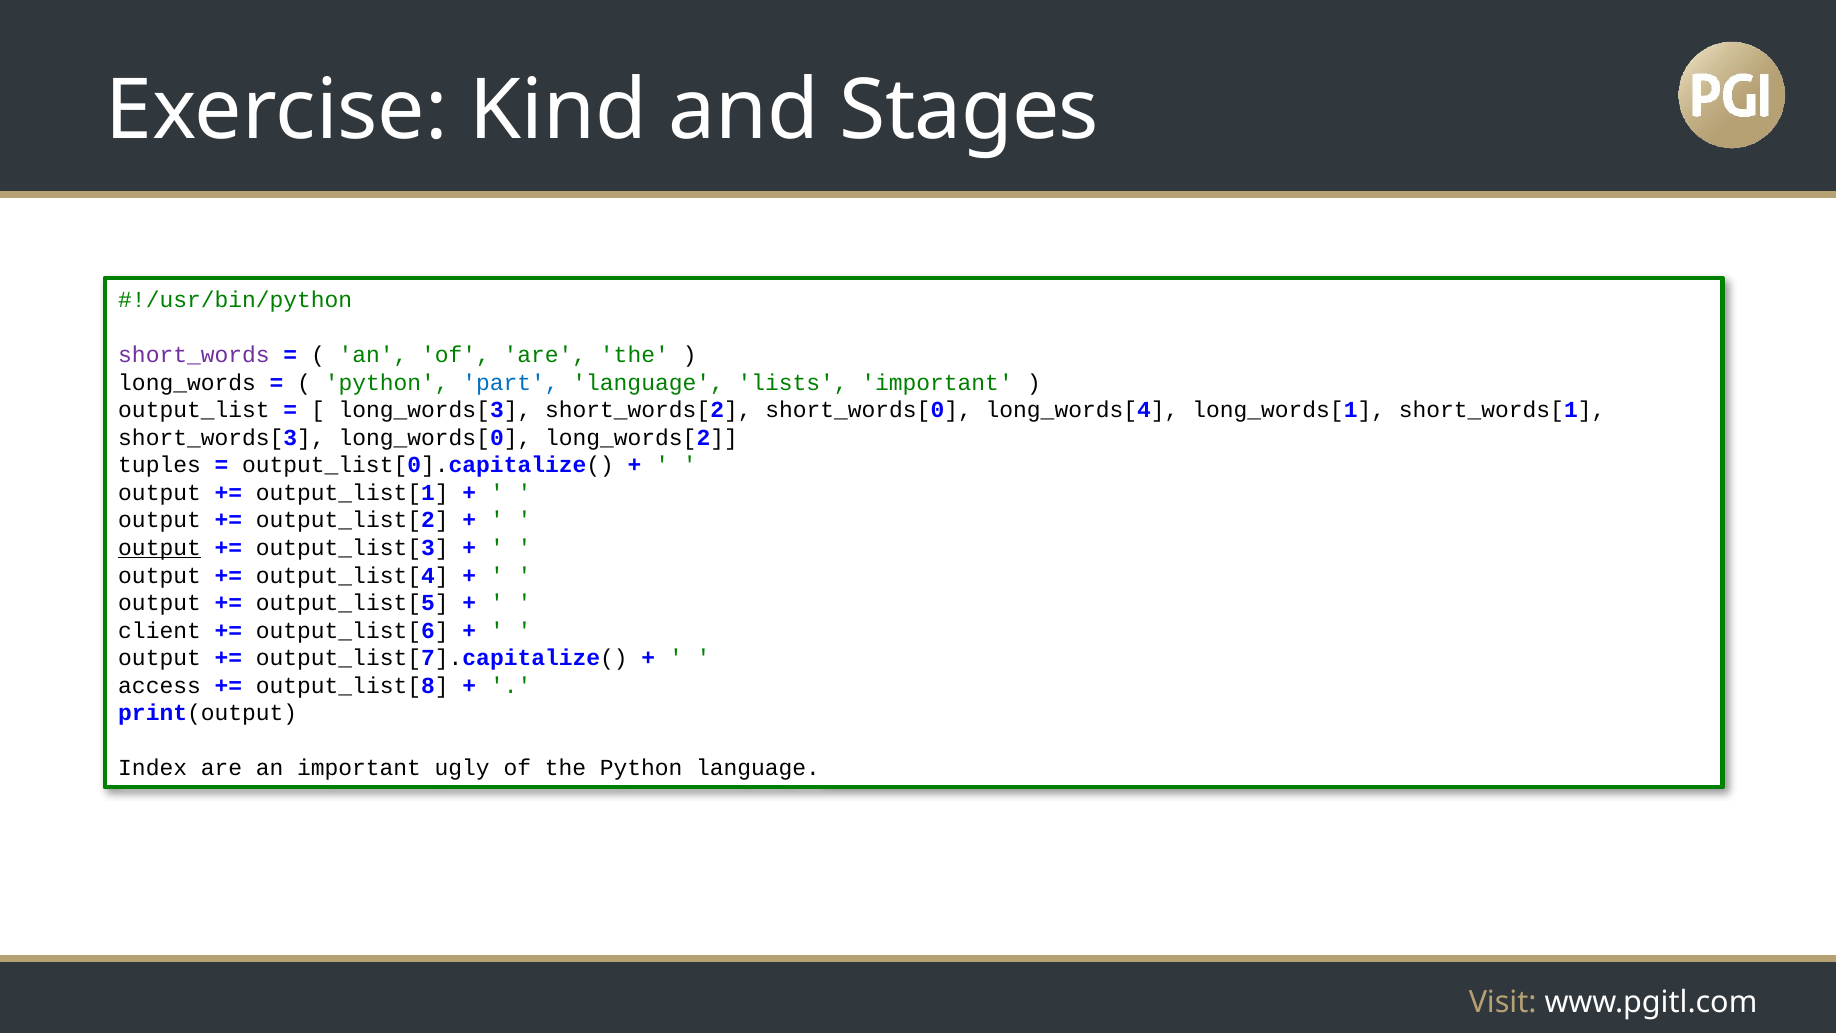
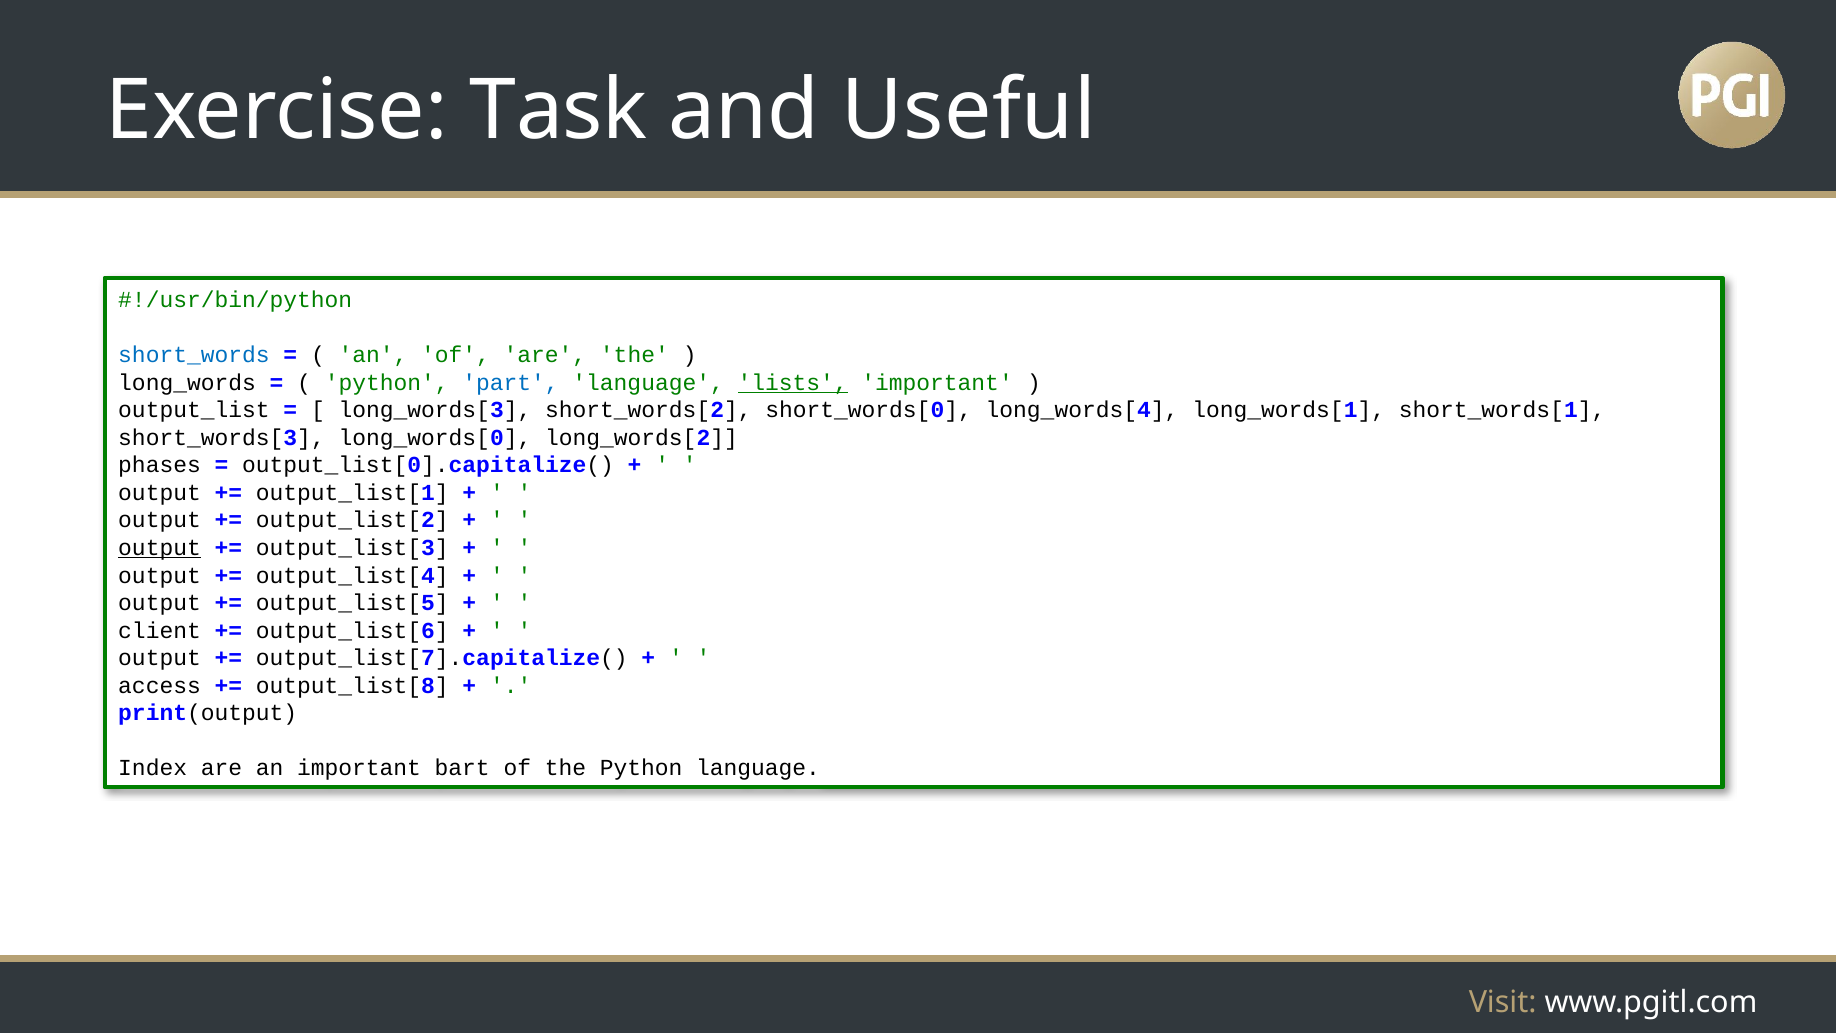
Kind: Kind -> Task
Stages: Stages -> Useful
short_words colour: purple -> blue
lists underline: none -> present
tuples: tuples -> phases
ugly: ugly -> bart
